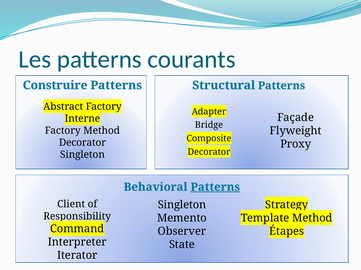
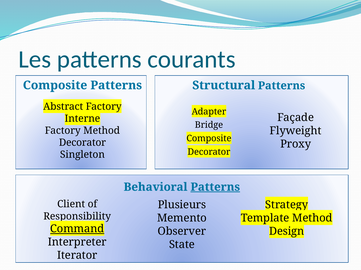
Construire at (55, 86): Construire -> Composite
Singleton at (182, 205): Singleton -> Plusieurs
Command underline: none -> present
Étapes: Étapes -> Design
